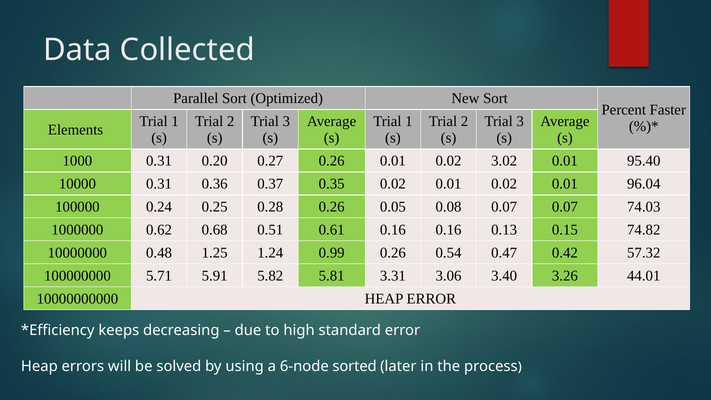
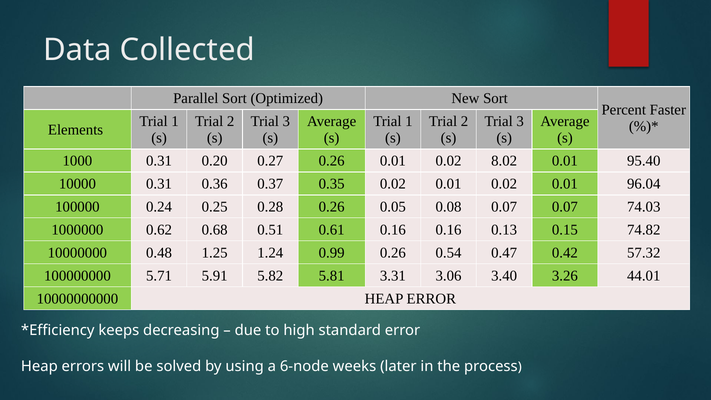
3.02: 3.02 -> 8.02
sorted: sorted -> weeks
